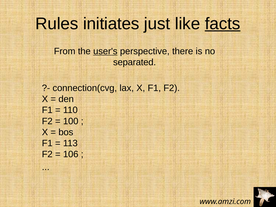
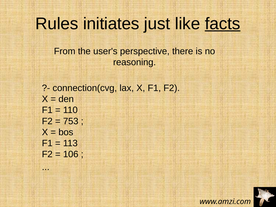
user's underline: present -> none
separated: separated -> reasoning
100: 100 -> 753
